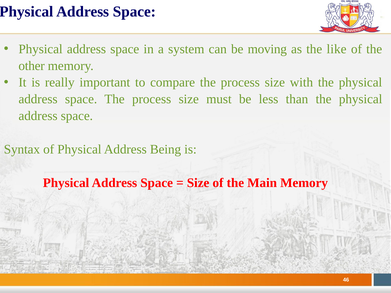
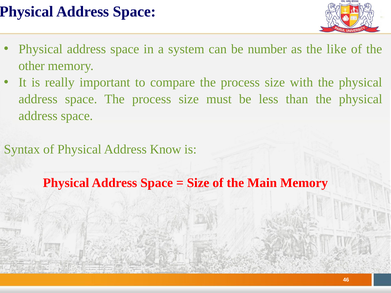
moving: moving -> number
Being: Being -> Know
